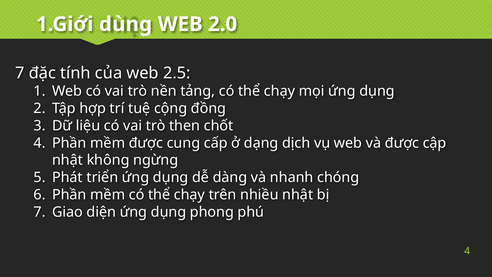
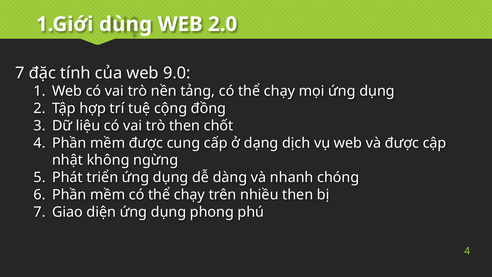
2.5: 2.5 -> 9.0
nhiều nhật: nhật -> then
